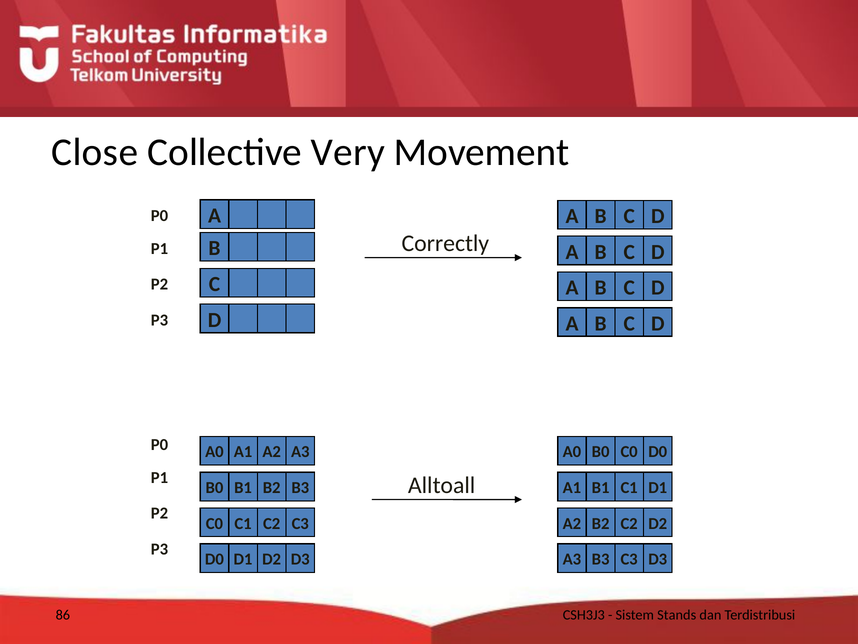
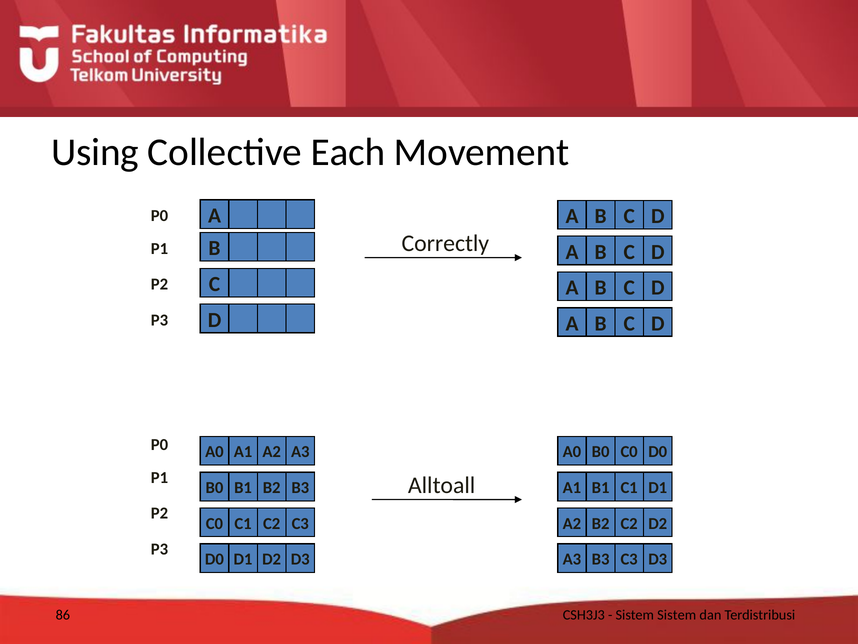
Close: Close -> Using
Very: Very -> Each
Sistem Stands: Stands -> Sistem
